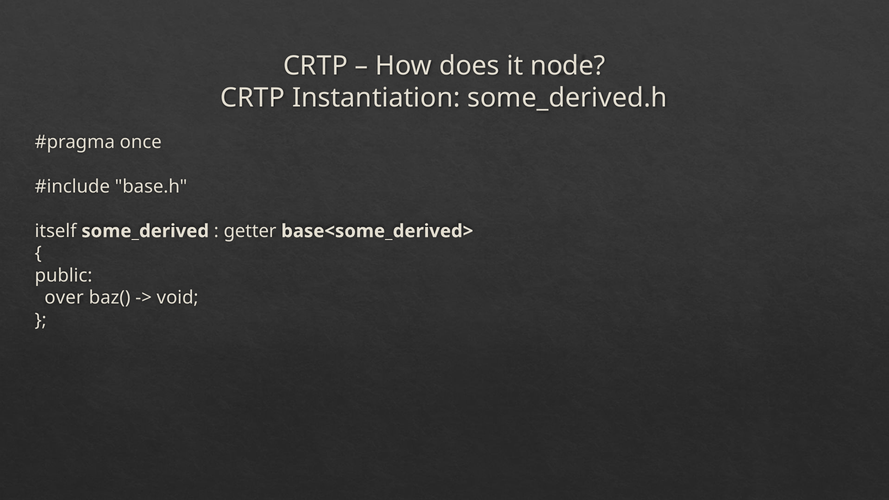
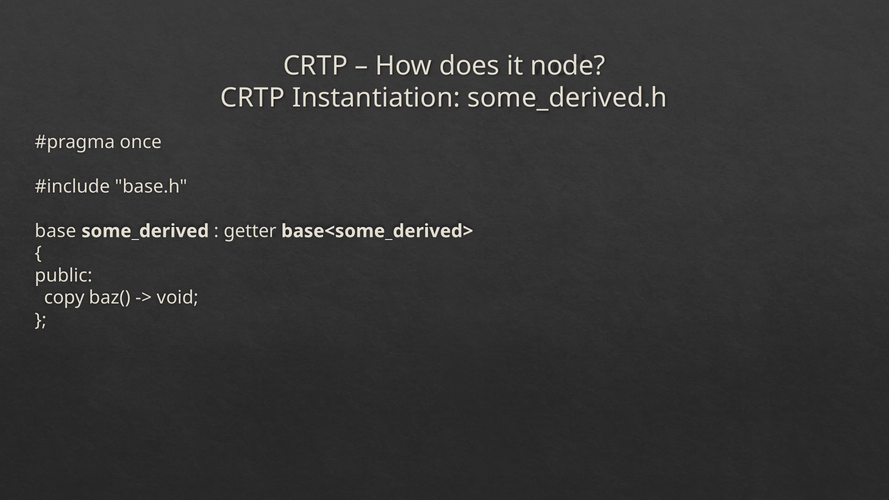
itself: itself -> base
over: over -> copy
